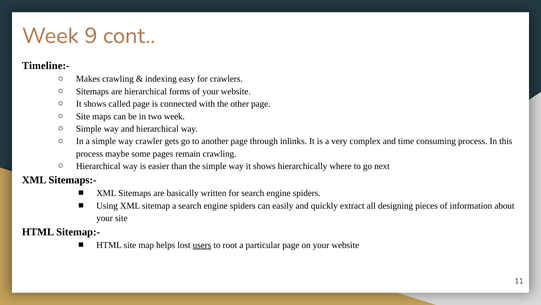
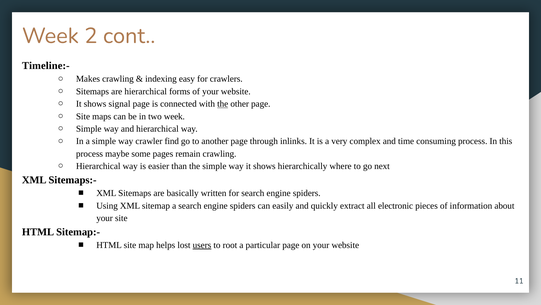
9: 9 -> 2
called: called -> signal
the at (223, 104) underline: none -> present
gets: gets -> find
designing: designing -> electronic
